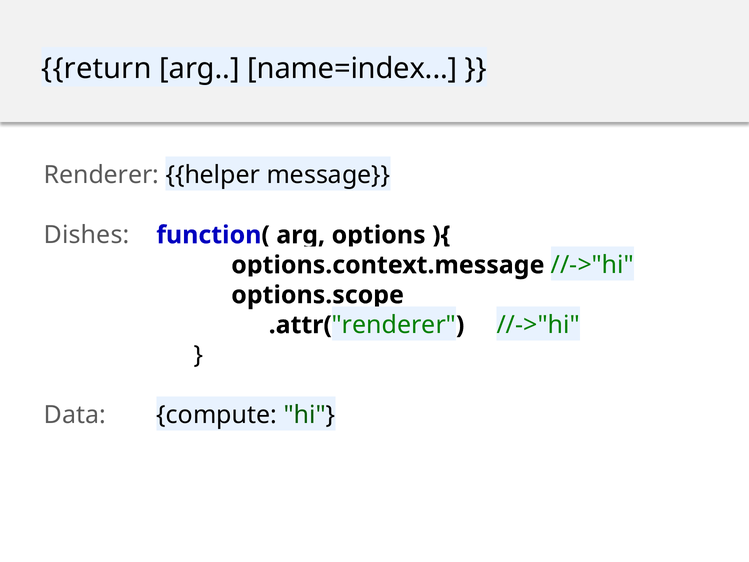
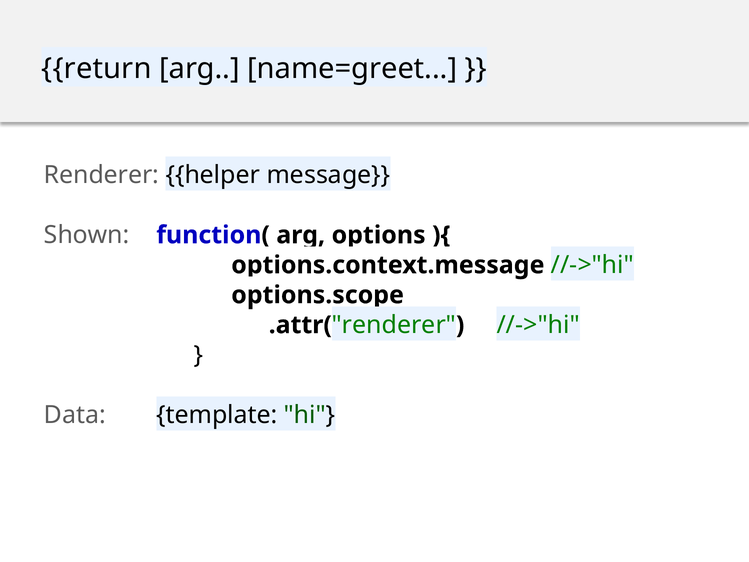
name=index: name=index -> name=greet
Dishes: Dishes -> Shown
compute: compute -> template
